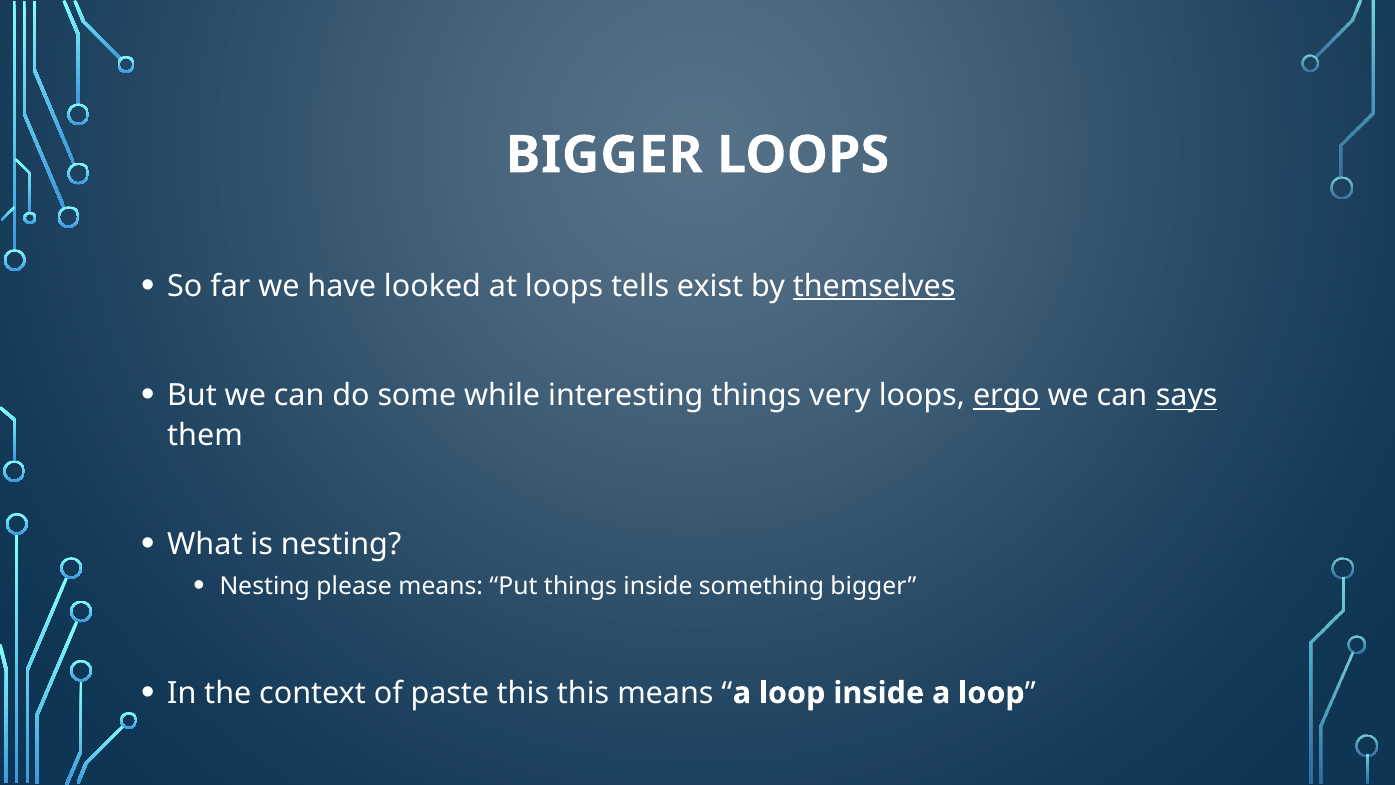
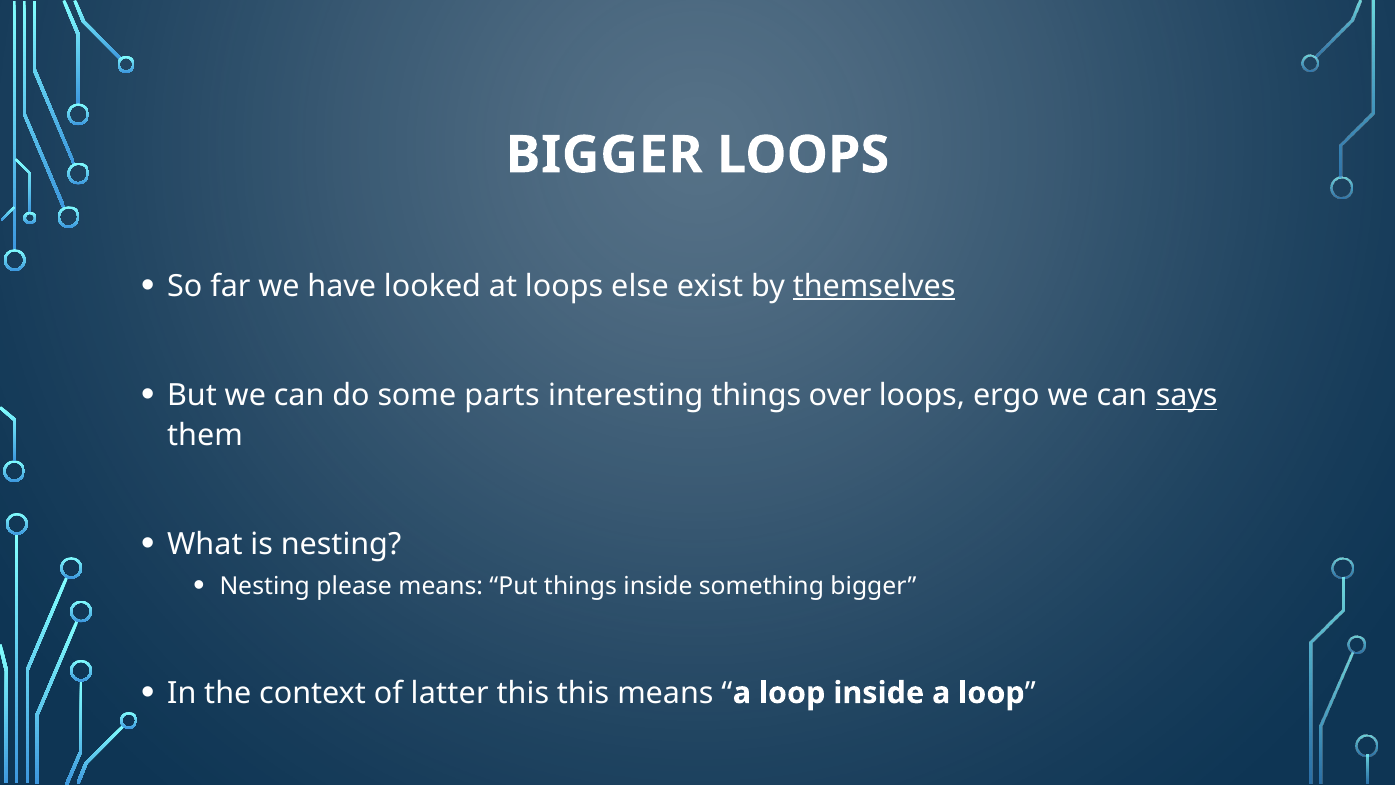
tells: tells -> else
while: while -> parts
very: very -> over
ergo underline: present -> none
paste: paste -> latter
